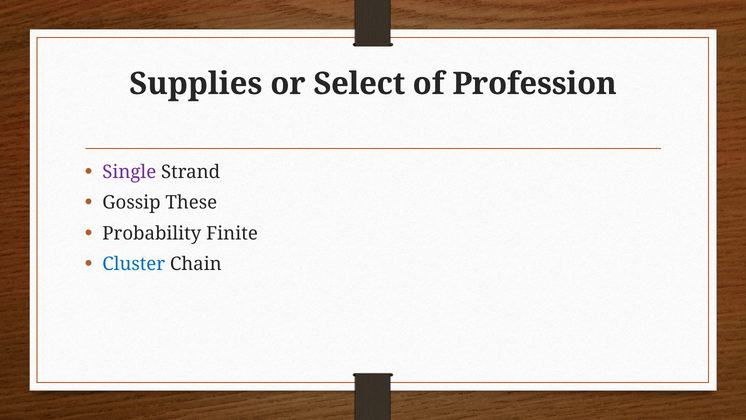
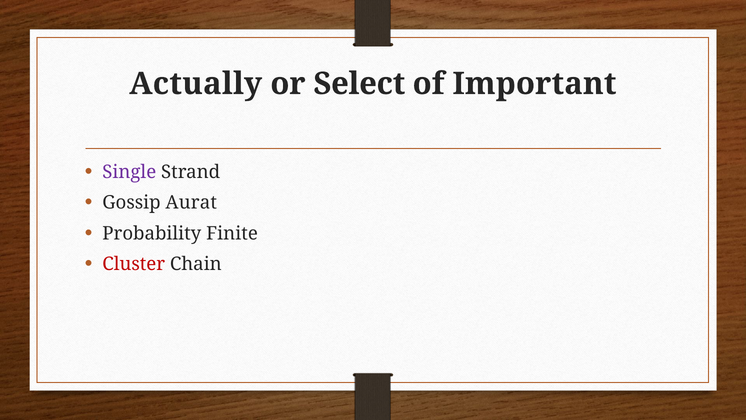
Supplies: Supplies -> Actually
Profession: Profession -> Important
These: These -> Aurat
Cluster colour: blue -> red
